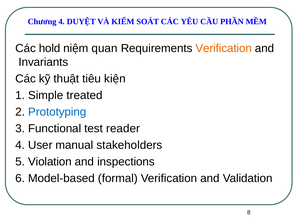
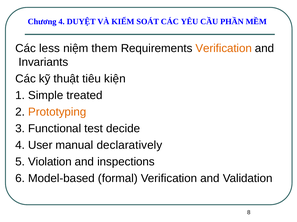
hold: hold -> less
quan: quan -> them
Prototyping colour: blue -> orange
reader: reader -> decide
stakeholders: stakeholders -> declaratively
